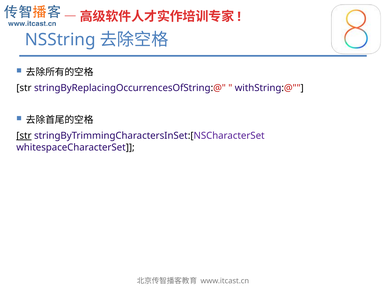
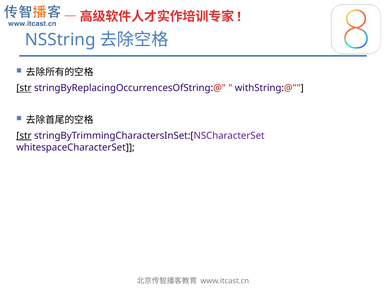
str at (24, 88) underline: none -> present
